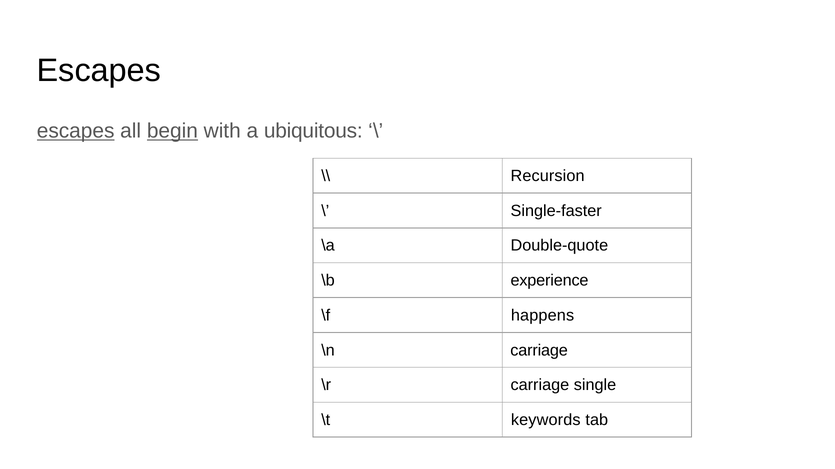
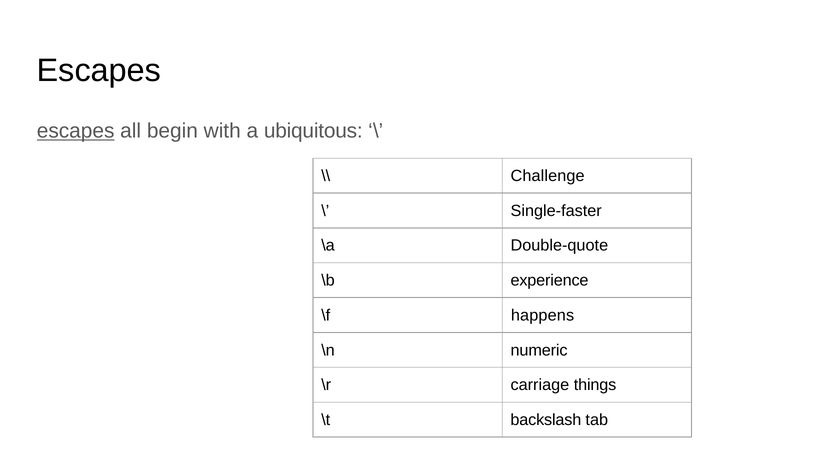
begin underline: present -> none
Recursion: Recursion -> Challenge
\n carriage: carriage -> numeric
single: single -> things
keywords: keywords -> backslash
